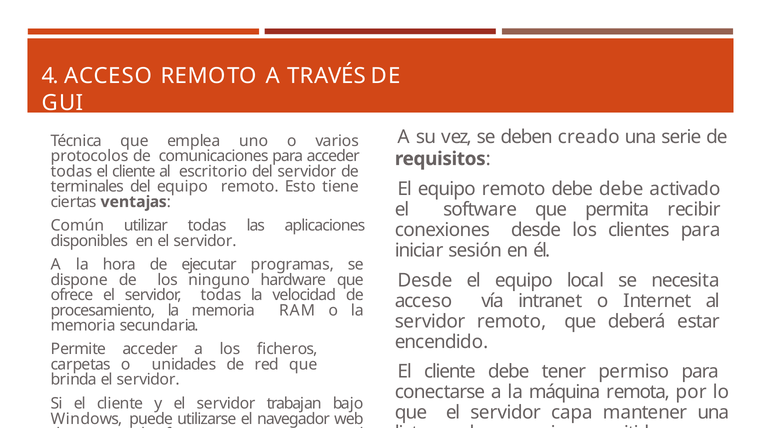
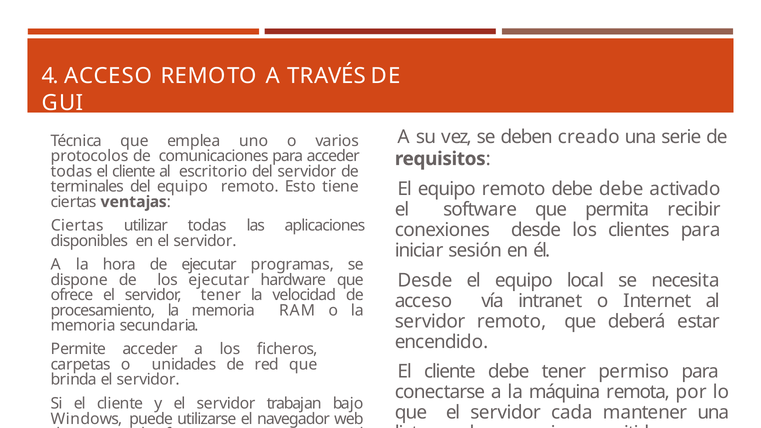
Común at (77, 226): Común -> Ciertas
los ninguno: ninguno -> ejecutar
servidor todas: todas -> tener
capa: capa -> cada
